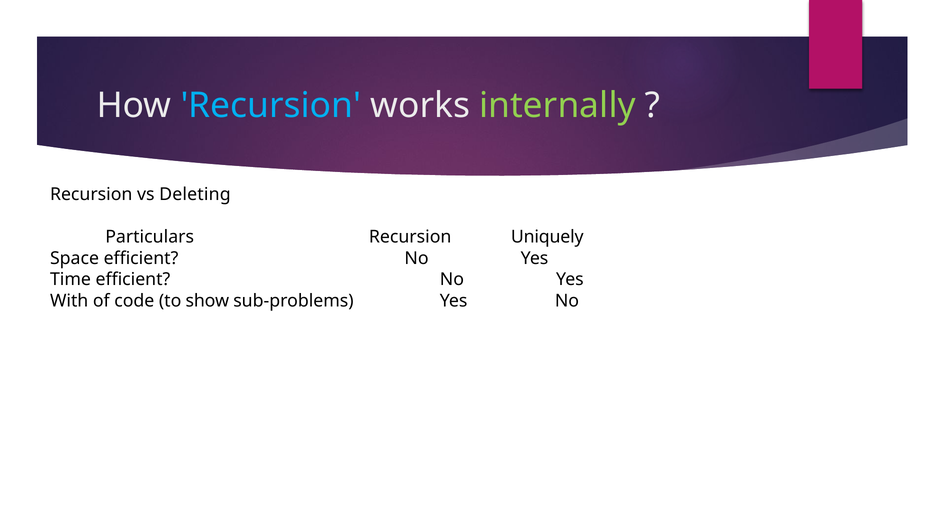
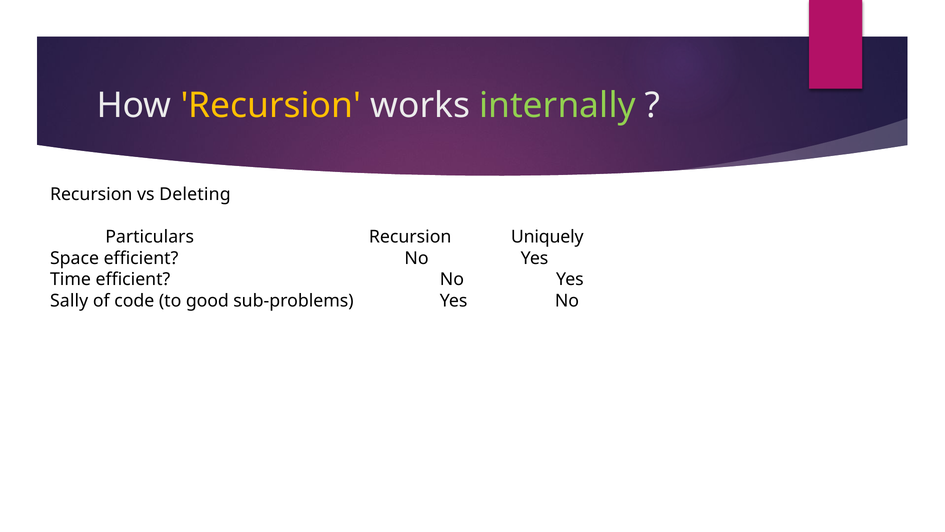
Recursion at (271, 105) colour: light blue -> yellow
With: With -> Sally
show: show -> good
